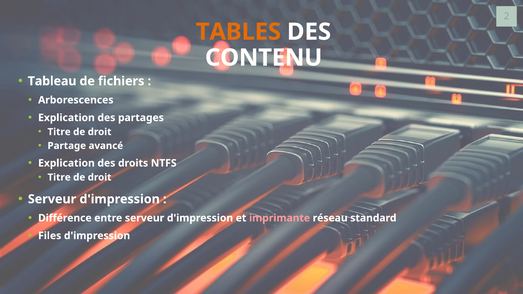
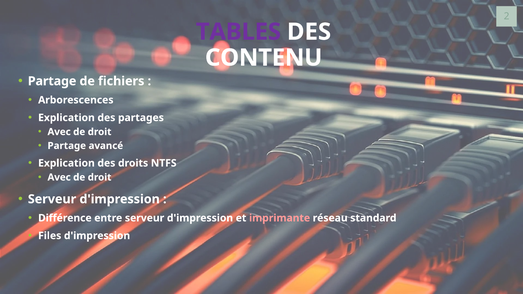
TABLES colour: orange -> purple
Tableau at (52, 81): Tableau -> Partage
Titre at (59, 132): Titre -> Avec
Titre at (59, 177): Titre -> Avec
